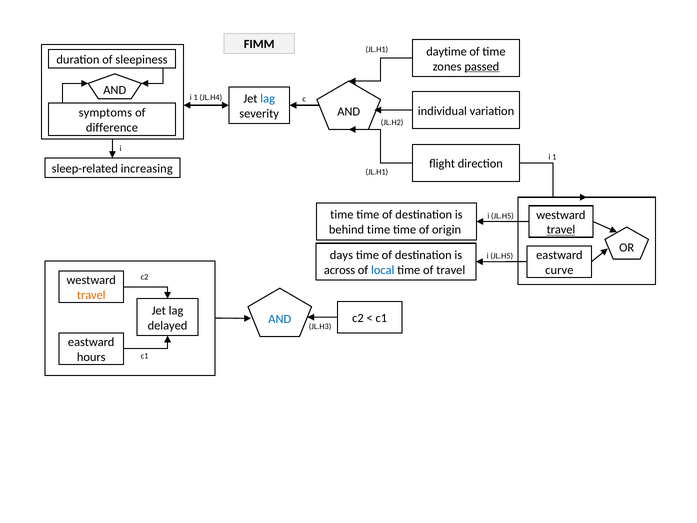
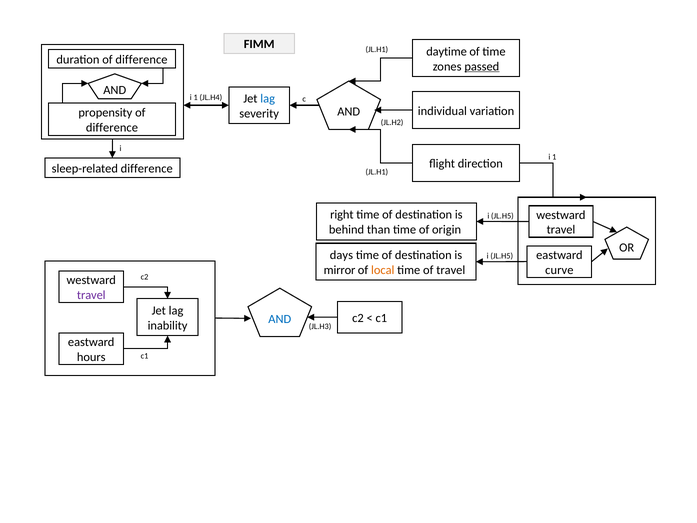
duration of sleepiness: sleepiness -> difference
symptoms: symptoms -> propensity
sleep-related increasing: increasing -> difference
time at (342, 215): time -> right
behind time: time -> than
travel at (561, 230) underline: present -> none
across: across -> mirror
local colour: blue -> orange
travel at (91, 295) colour: orange -> purple
delayed: delayed -> inability
